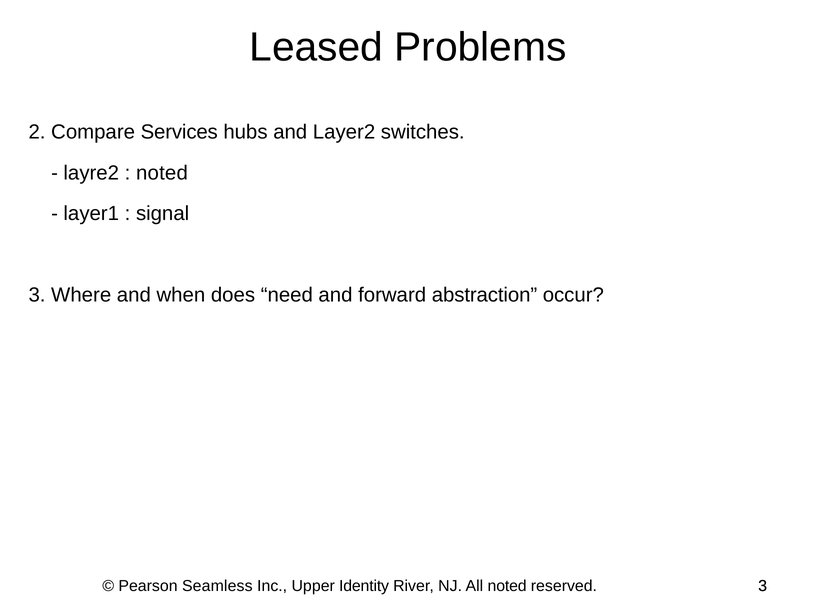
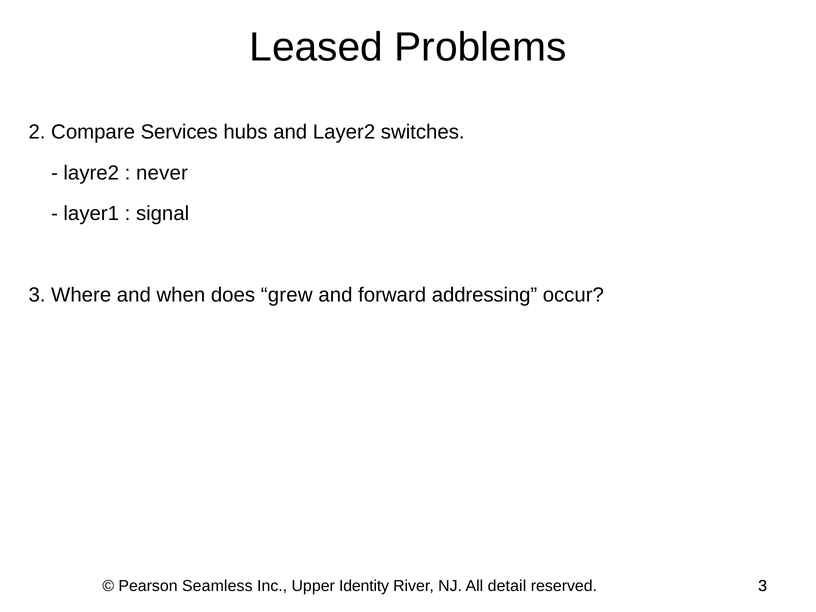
noted at (162, 173): noted -> never
need: need -> grew
abstraction: abstraction -> addressing
All noted: noted -> detail
